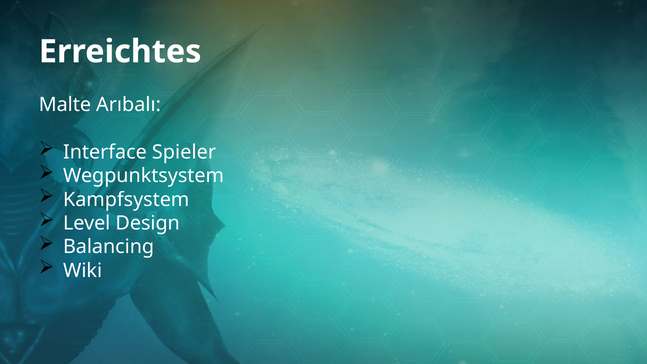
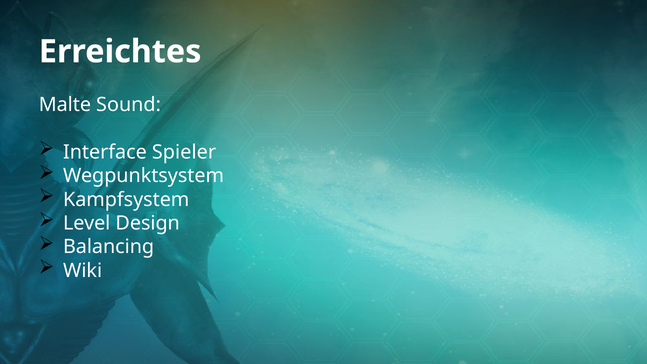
Arıbalı: Arıbalı -> Sound
